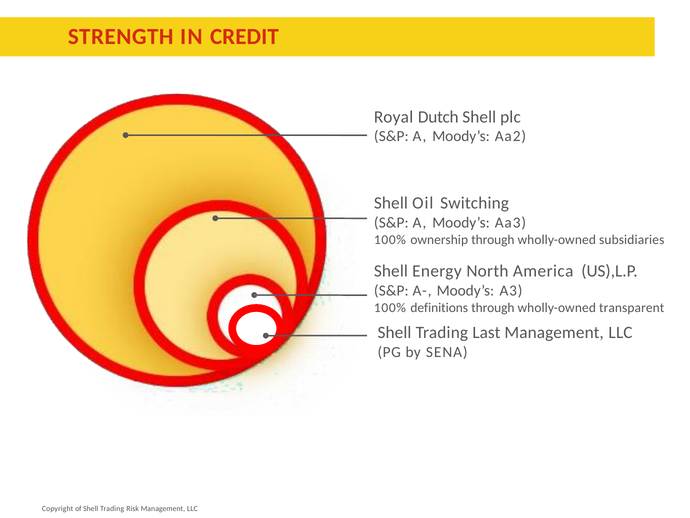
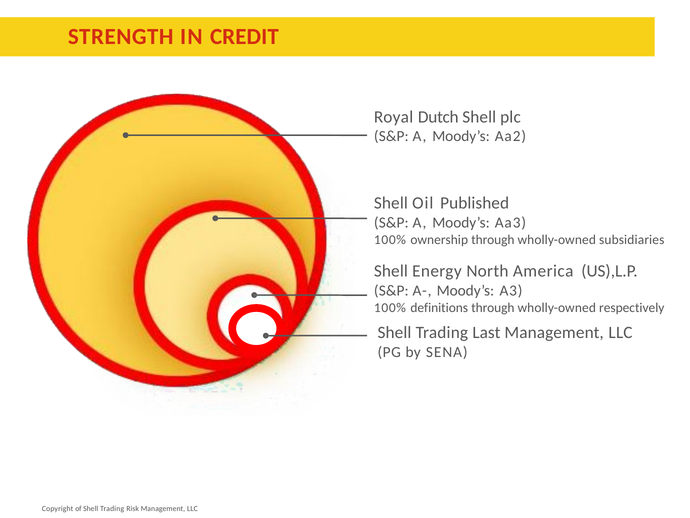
Switching: Switching -> Published
transparent: transparent -> respectively
